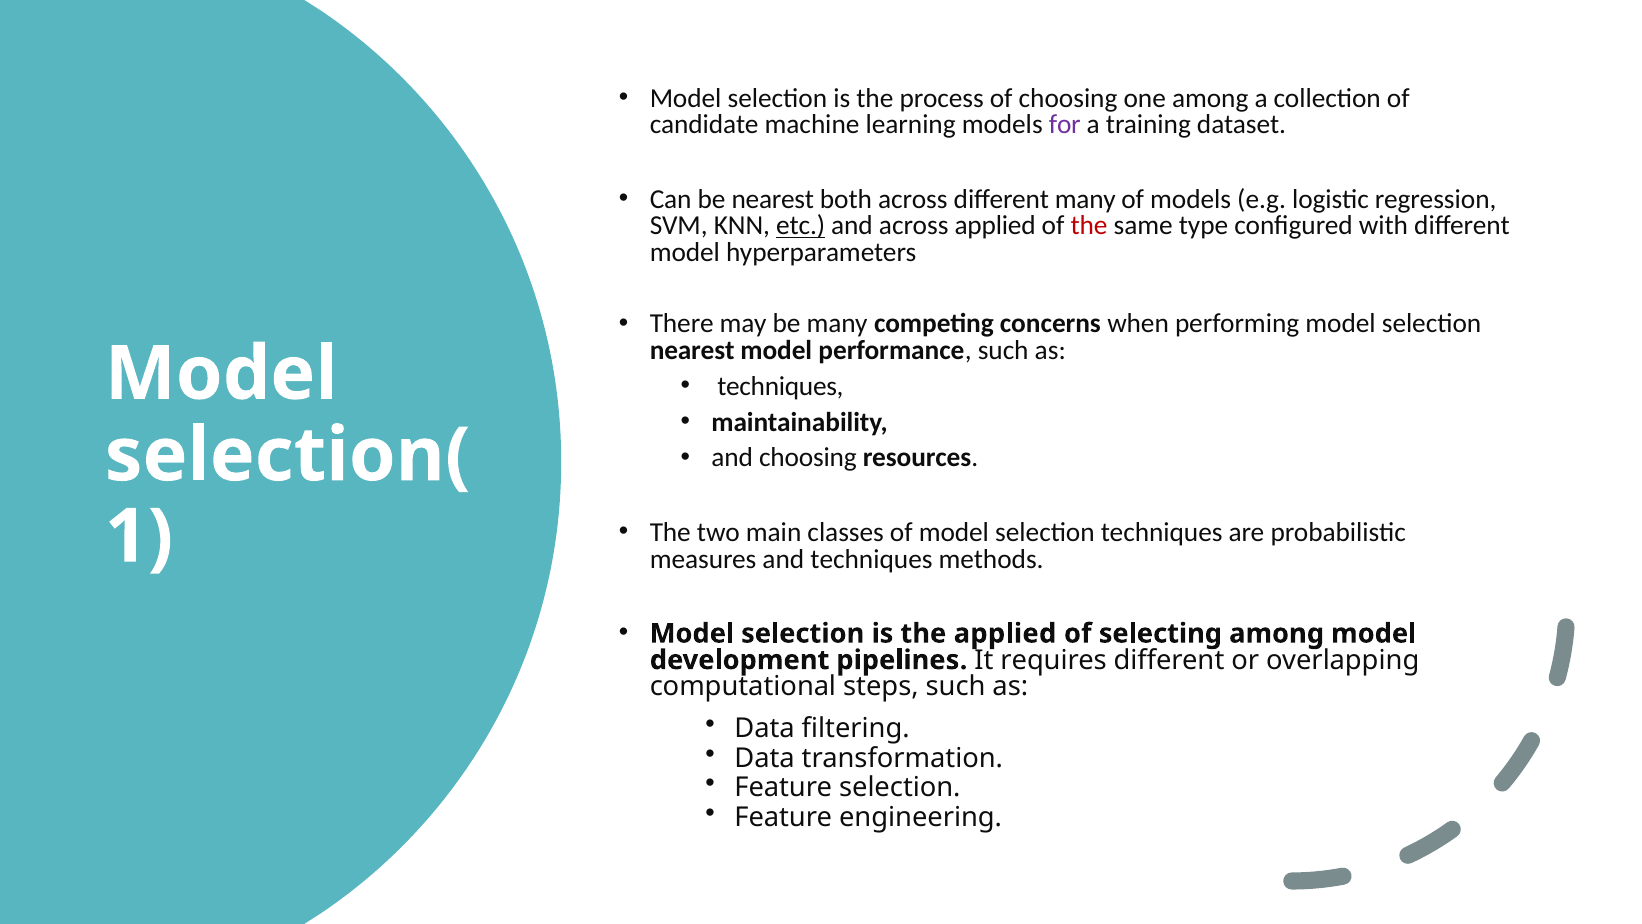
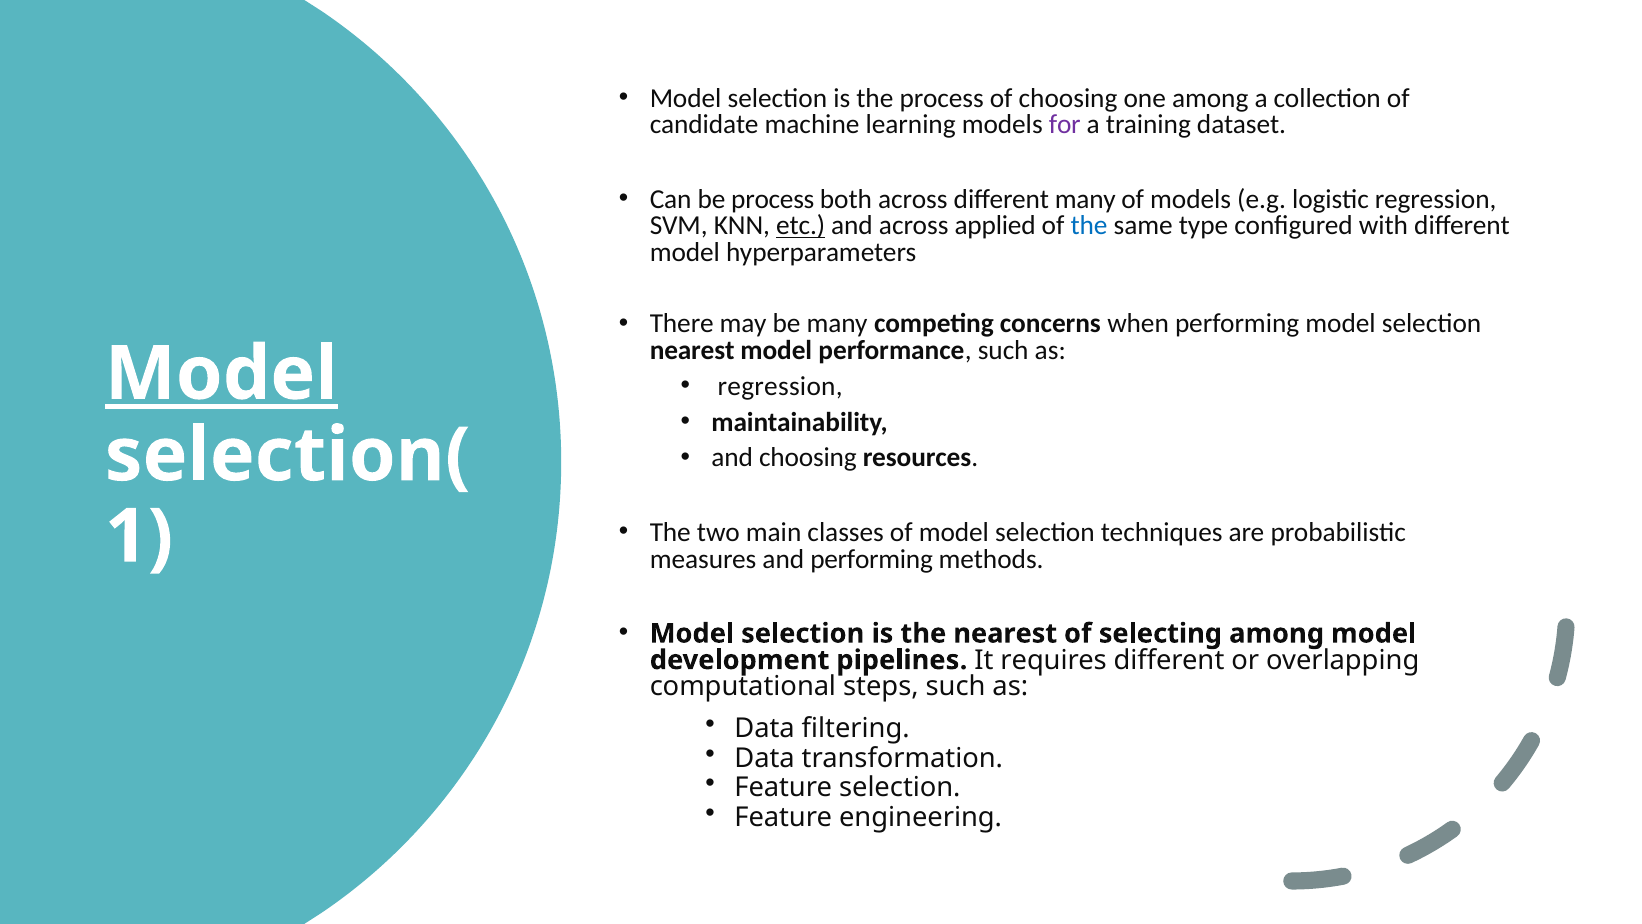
be nearest: nearest -> process
the at (1089, 226) colour: red -> blue
Model at (221, 374) underline: none -> present
techniques at (780, 386): techniques -> regression
and techniques: techniques -> performing
the applied: applied -> nearest
